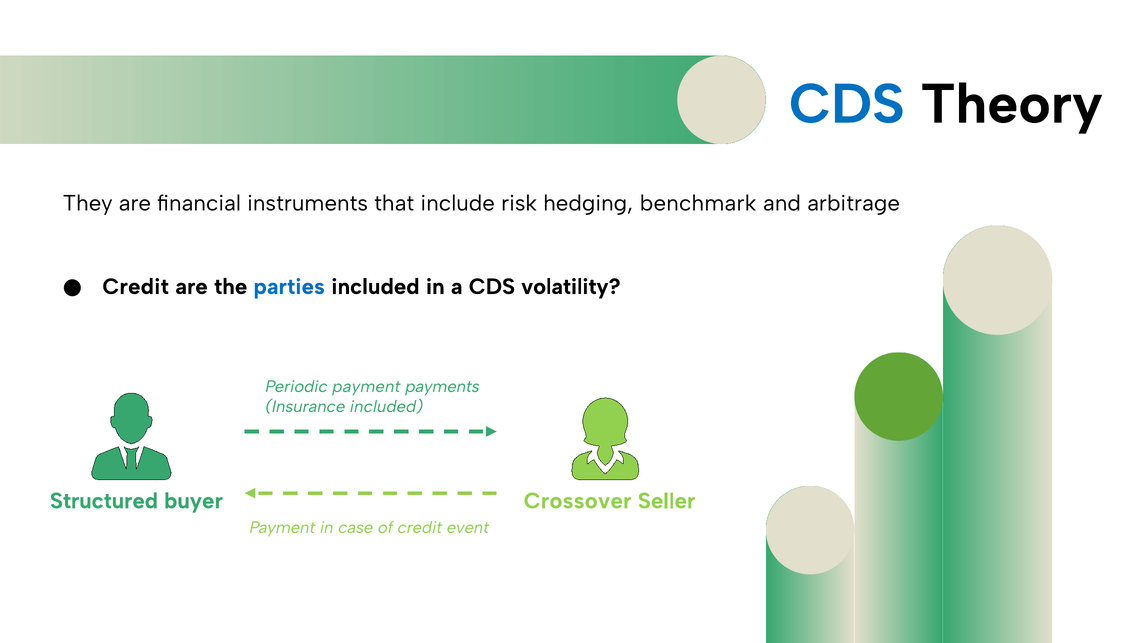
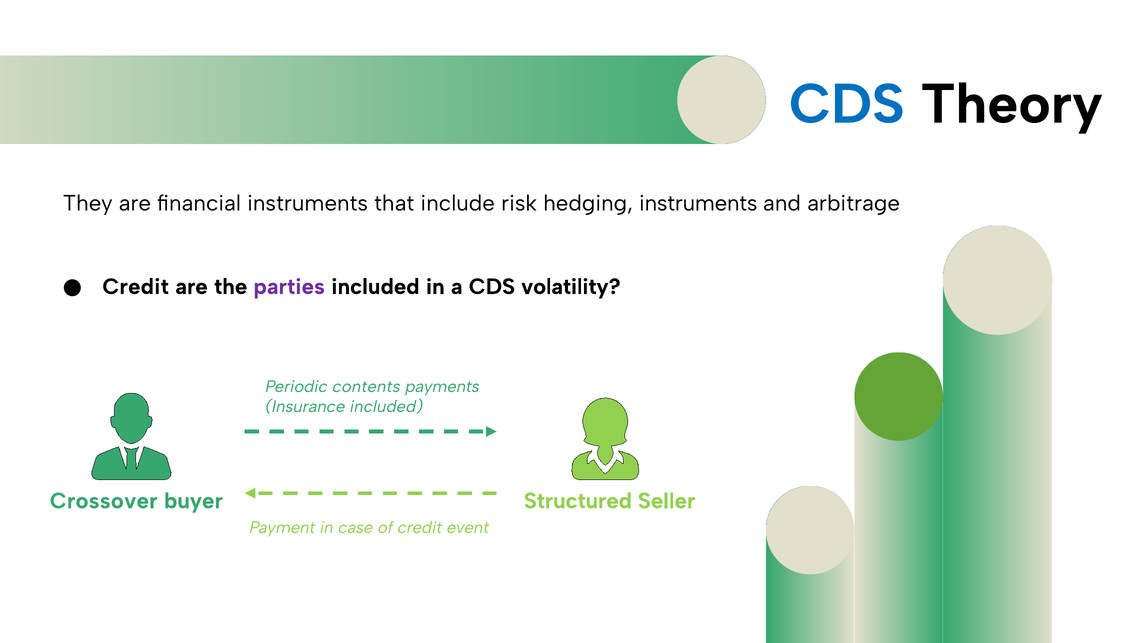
hedging benchmark: benchmark -> instruments
parties colour: blue -> purple
Periodic payment: payment -> contents
Structured: Structured -> Crossover
Crossover: Crossover -> Structured
